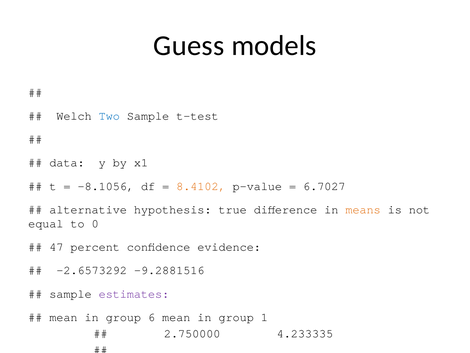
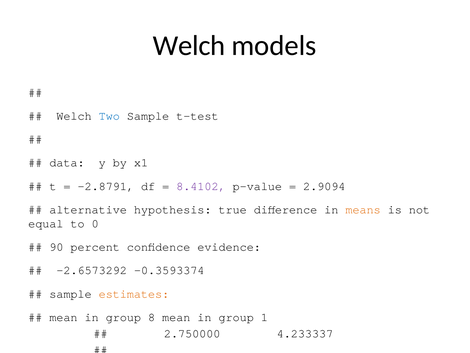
Guess at (189, 45): Guess -> Welch
-8.1056: -8.1056 -> -2.8791
8.4102 colour: orange -> purple
6.7027: 6.7027 -> 2.9094
47: 47 -> 90
-9.2881516: -9.2881516 -> -0.3593374
estimates colour: purple -> orange
6: 6 -> 8
4.233335: 4.233335 -> 4.233337
